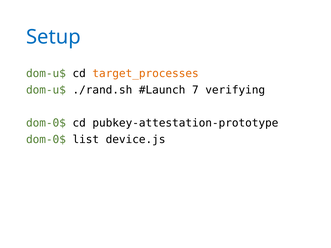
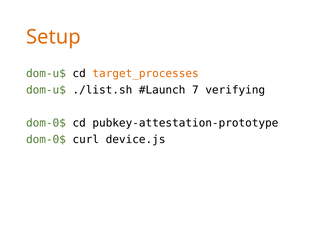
Setup colour: blue -> orange
./rand.sh: ./rand.sh -> ./list.sh
list: list -> curl
